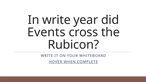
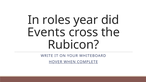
In write: write -> roles
